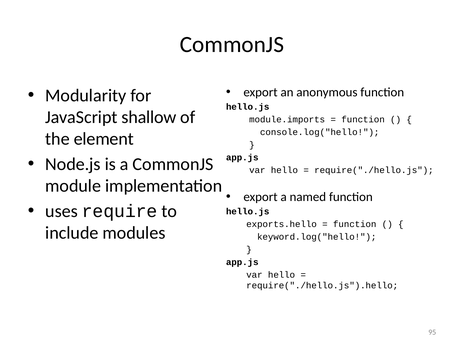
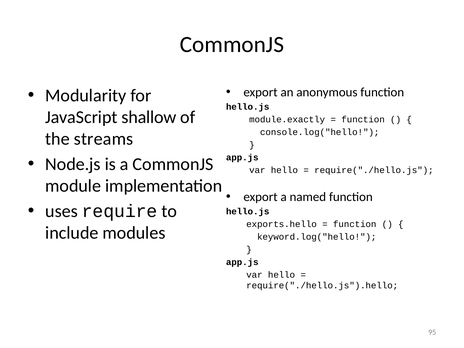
module.imports: module.imports -> module.exactly
element: element -> streams
